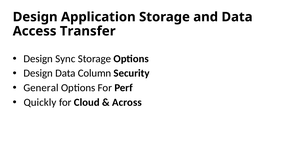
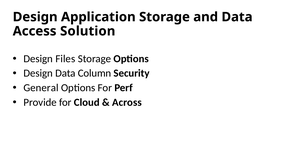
Transfer: Transfer -> Solution
Sync: Sync -> Files
Quickly: Quickly -> Provide
